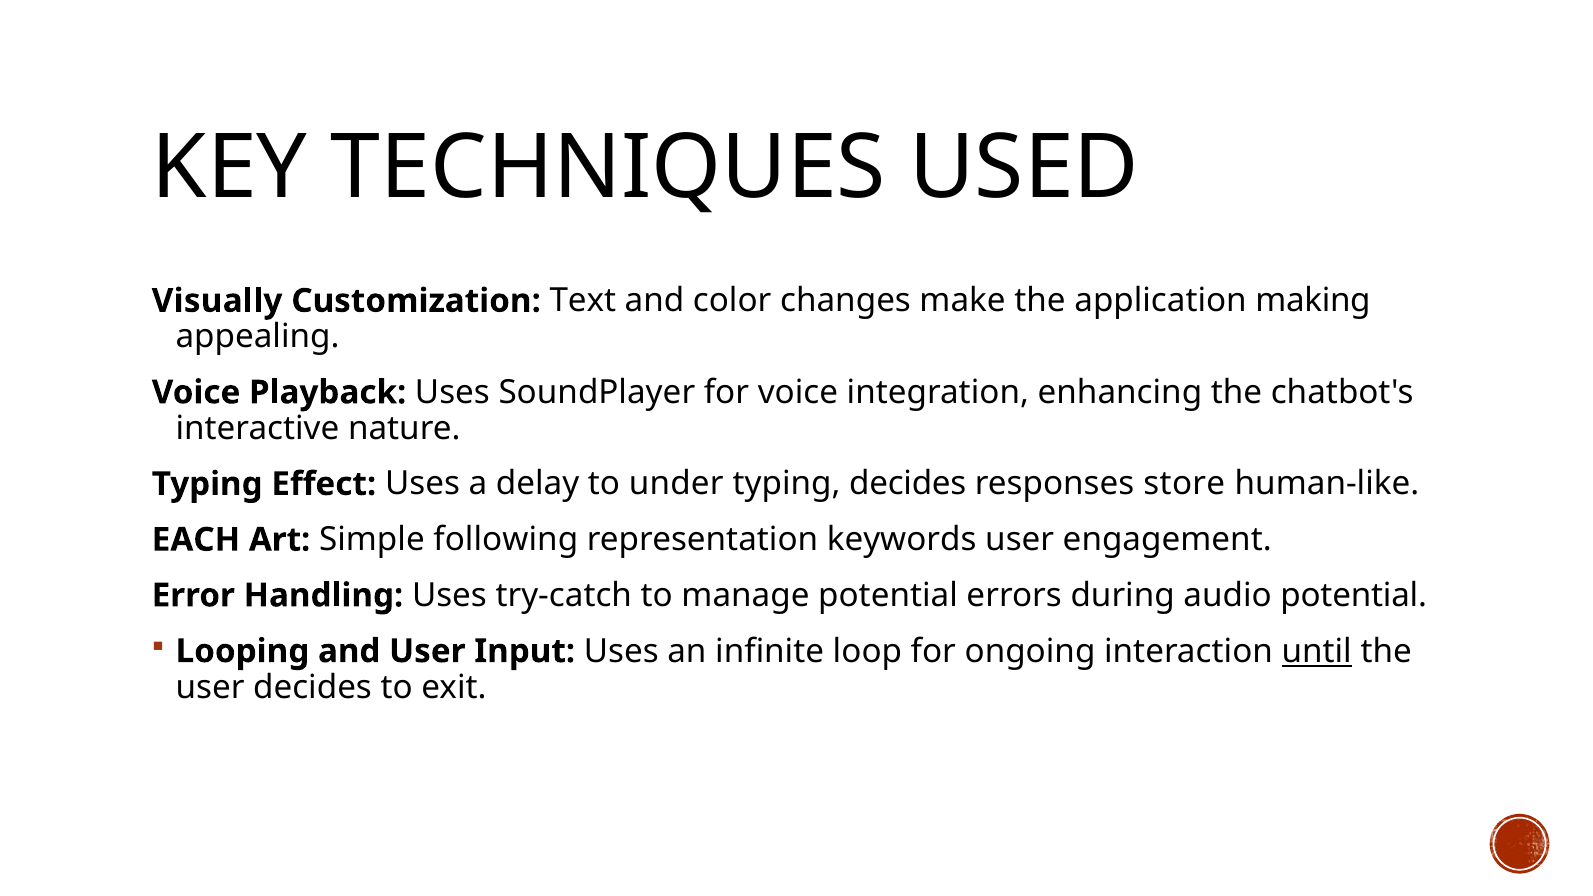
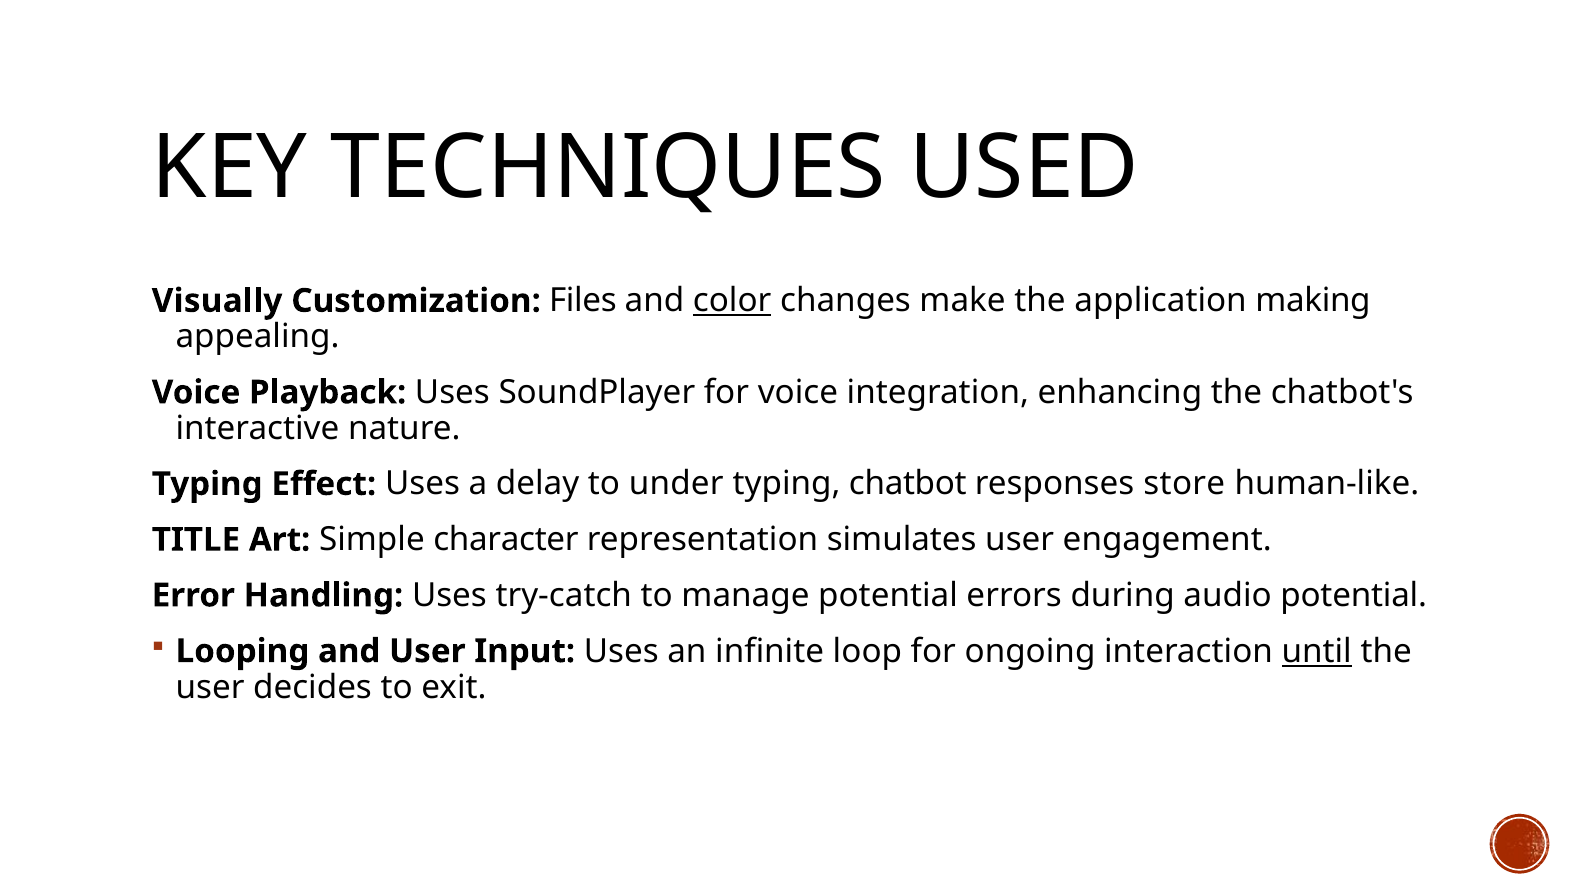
Text: Text -> Files
color underline: none -> present
typing decides: decides -> chatbot
EACH: EACH -> TITLE
following: following -> character
keywords: keywords -> simulates
